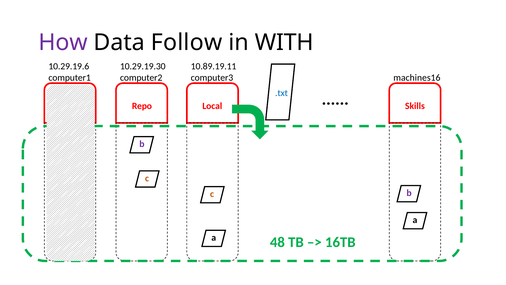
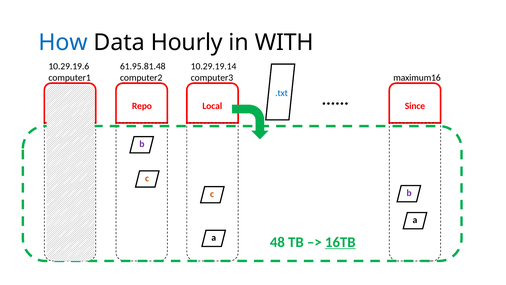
How colour: purple -> blue
Follow: Follow -> Hourly
10.29.19.30: 10.29.19.30 -> 61.95.81.48
10.89.19.11: 10.89.19.11 -> 10.29.19.14
machines16: machines16 -> maximum16
Skills: Skills -> Since
16TB underline: none -> present
